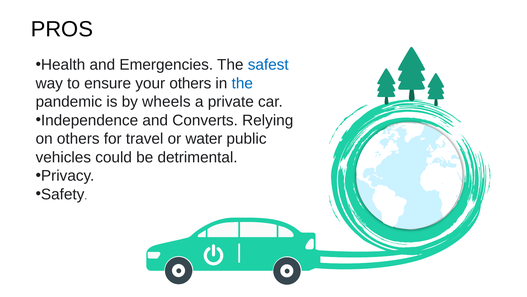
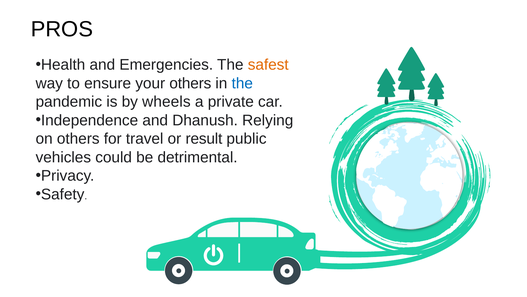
safest colour: blue -> orange
Converts: Converts -> Dhanush
water: water -> result
